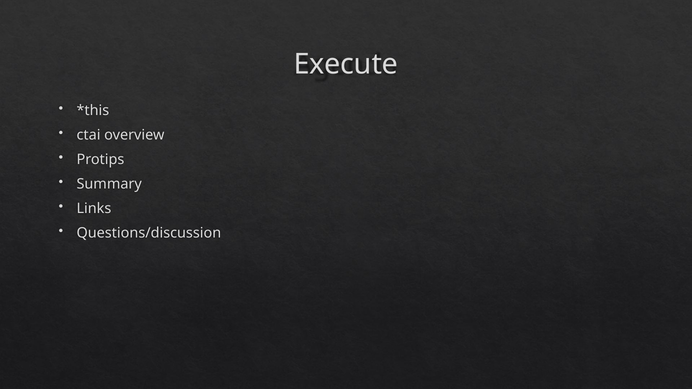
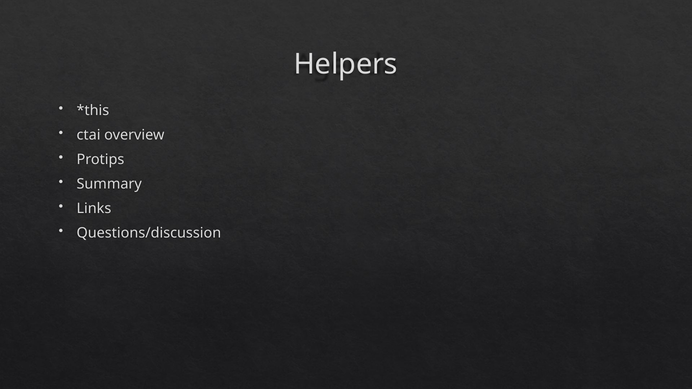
Execute: Execute -> Helpers
